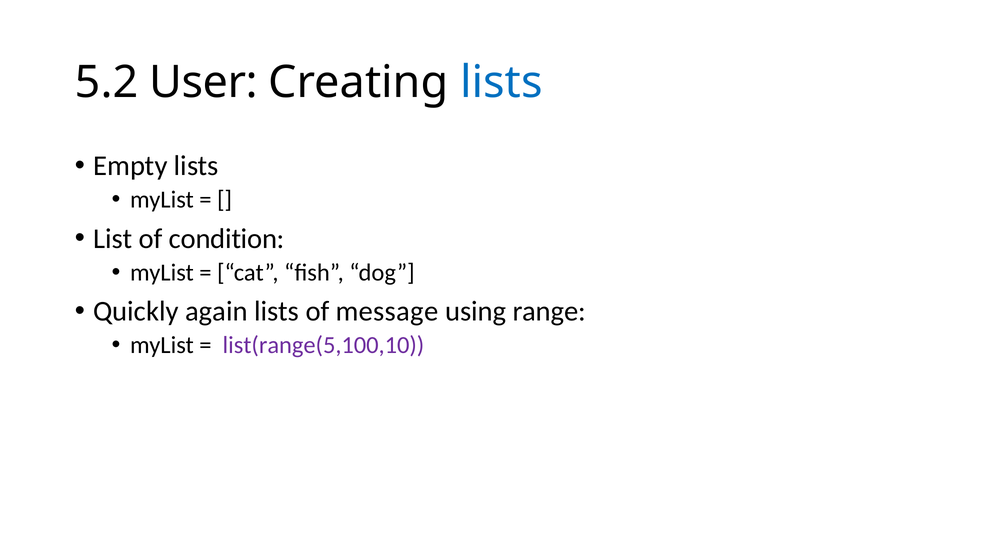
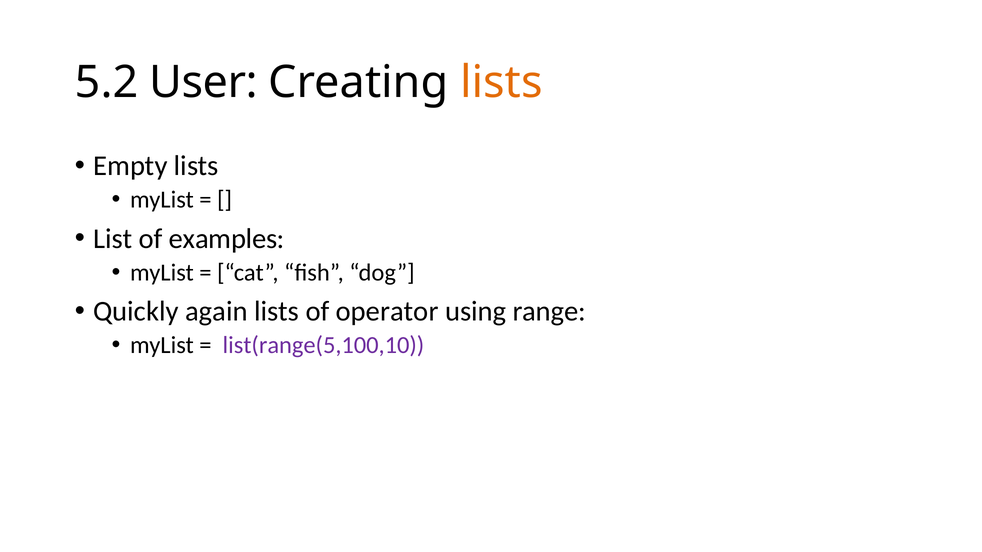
lists at (501, 82) colour: blue -> orange
condition: condition -> examples
message: message -> operator
